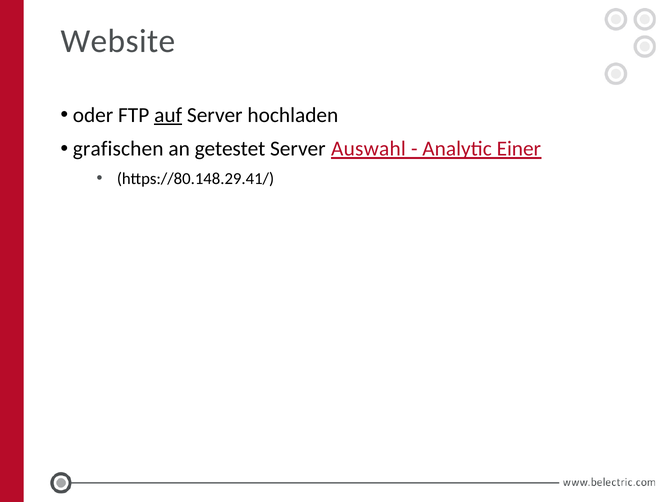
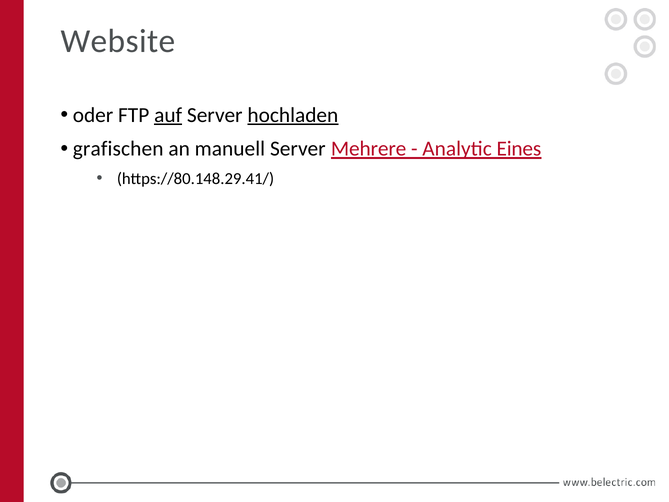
hochladen underline: none -> present
getestet: getestet -> manuell
Auswahl: Auswahl -> Mehrere
Einer: Einer -> Eines
